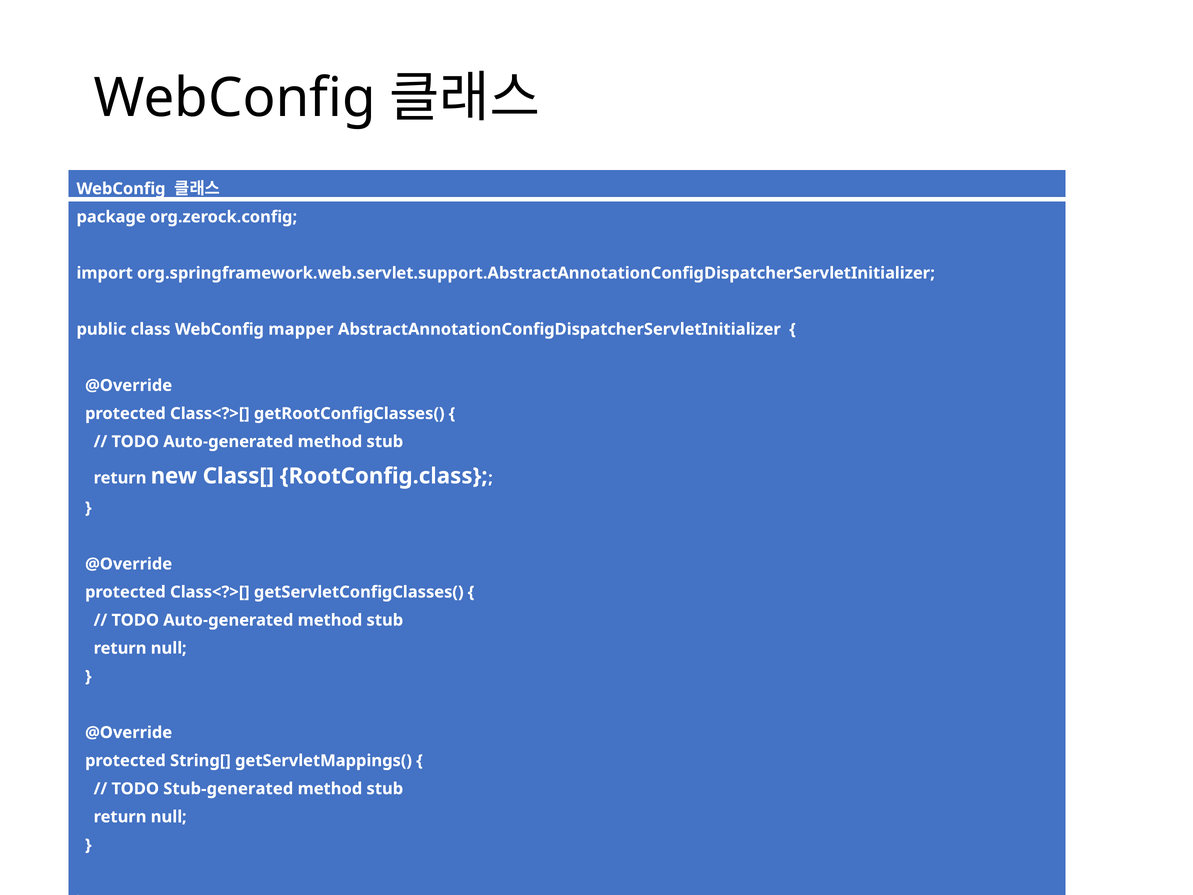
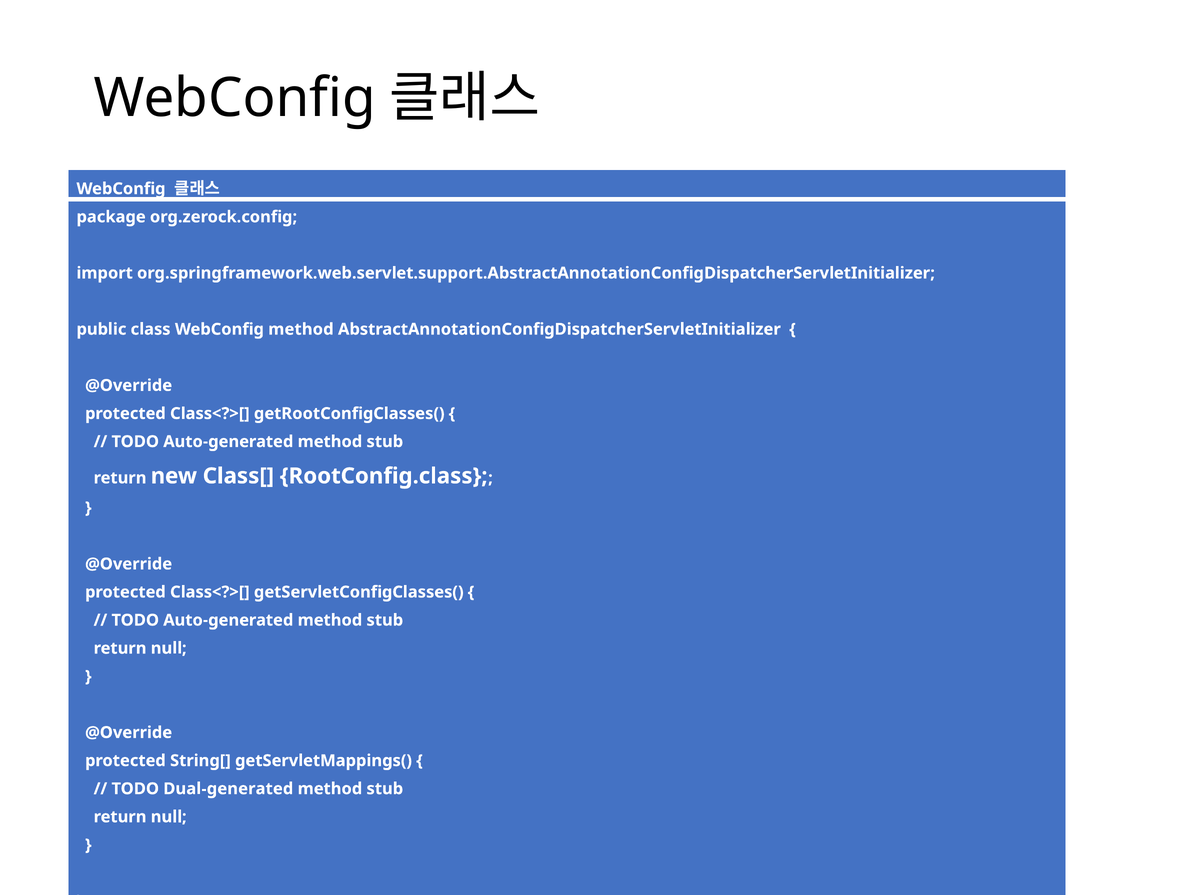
WebConfig mapper: mapper -> method
Stub-generated: Stub-generated -> Dual-generated
